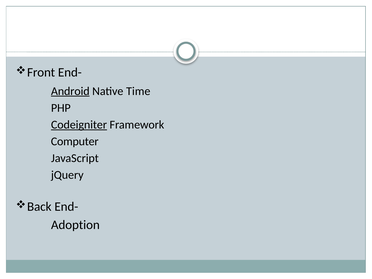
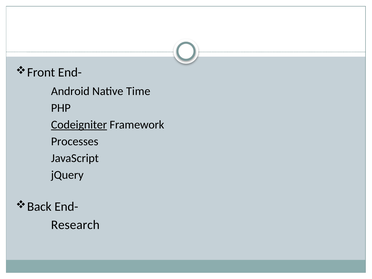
Android underline: present -> none
Computer: Computer -> Processes
Adoption: Adoption -> Research
